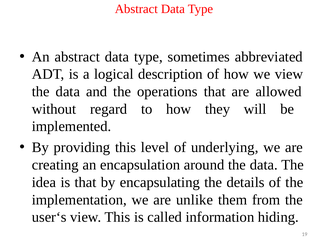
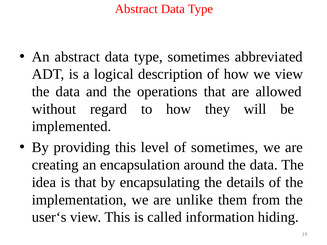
of underlying: underlying -> sometimes
